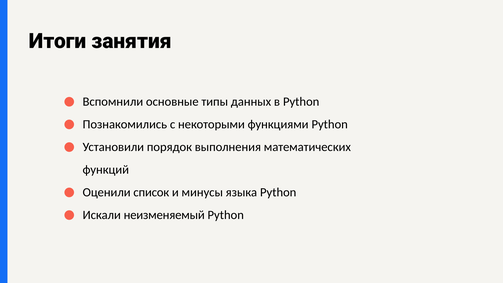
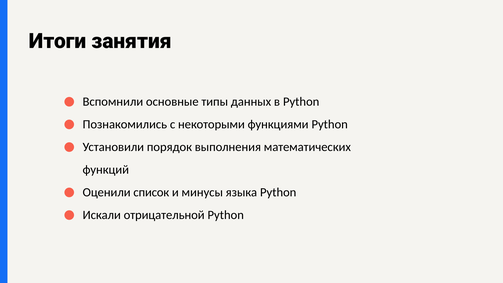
неизменяемый: неизменяемый -> отрицательной
